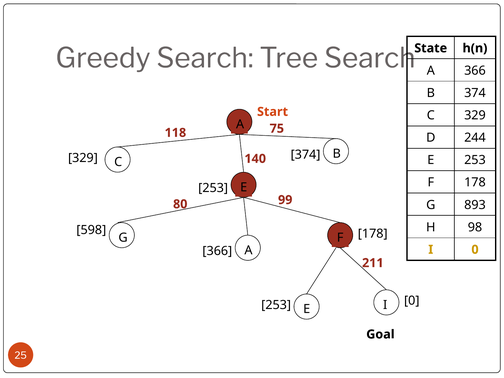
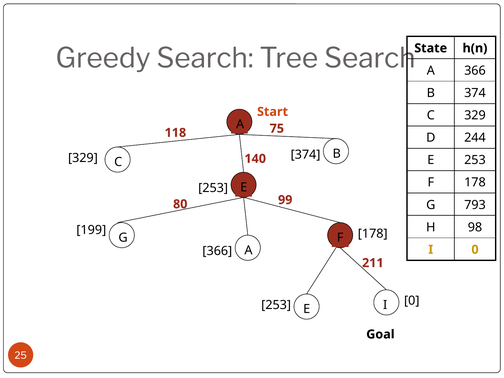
893: 893 -> 793
598: 598 -> 199
